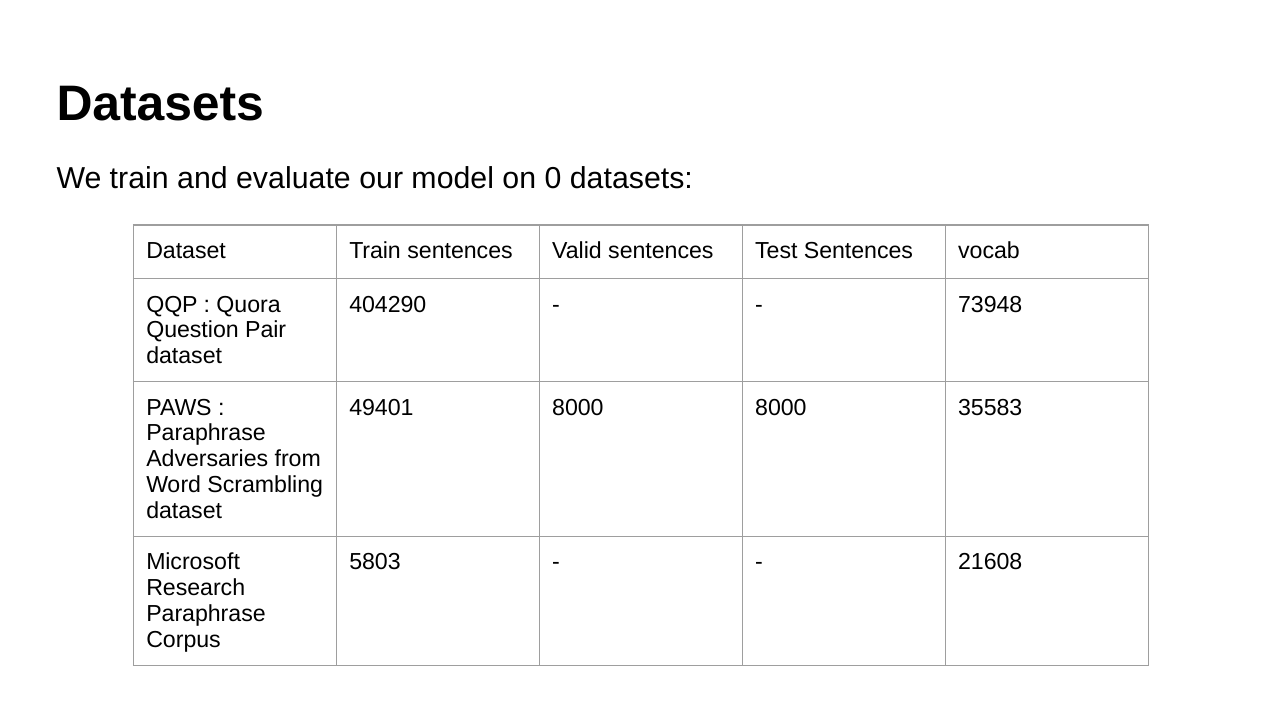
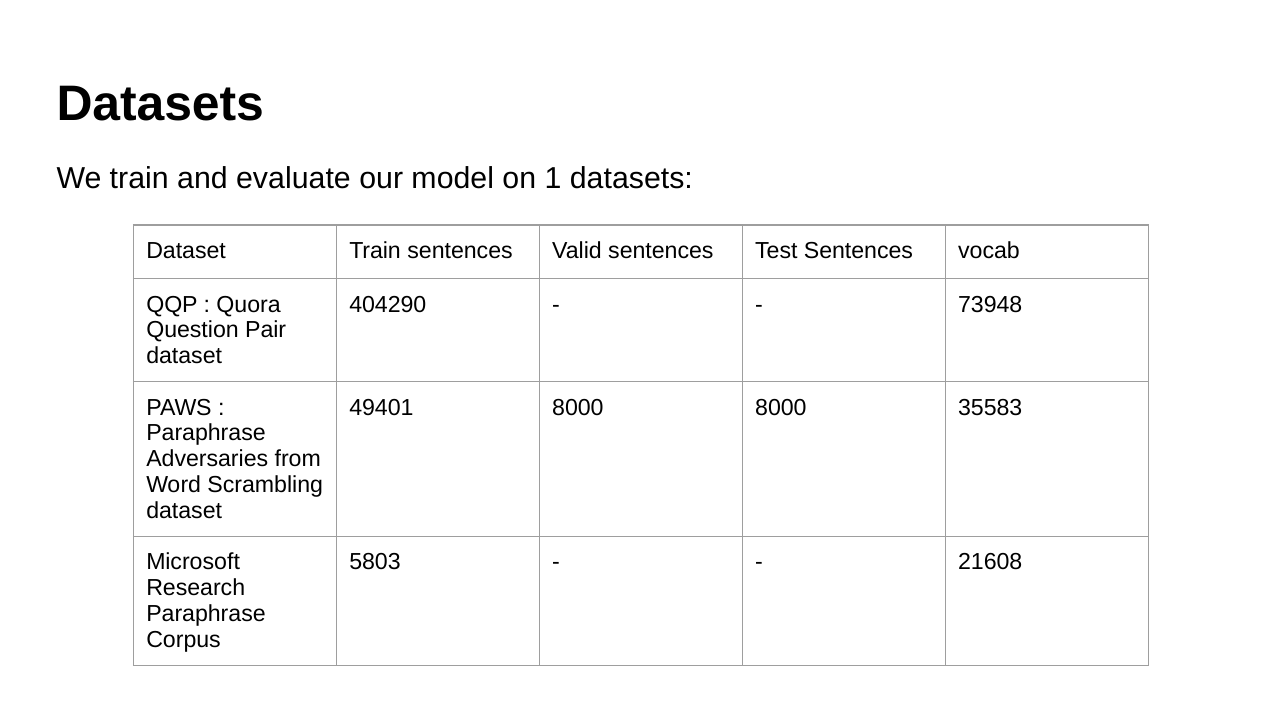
0: 0 -> 1
